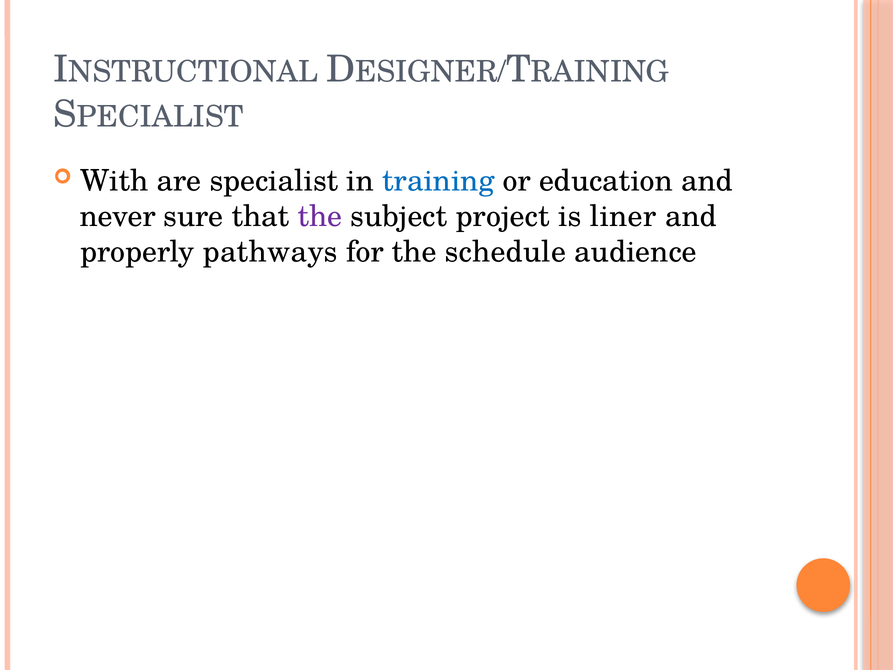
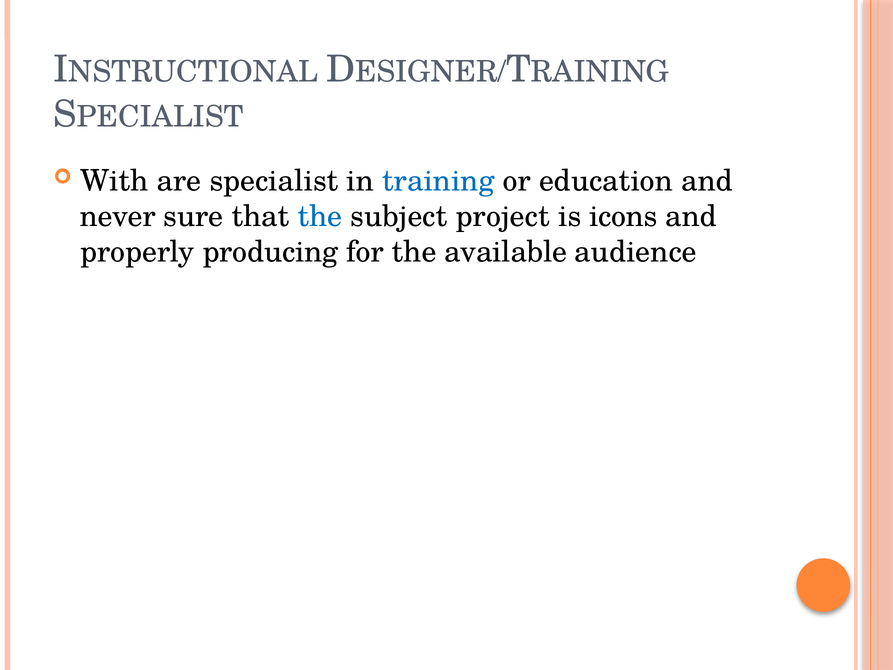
the at (320, 216) colour: purple -> blue
liner: liner -> icons
pathways: pathways -> producing
schedule: schedule -> available
